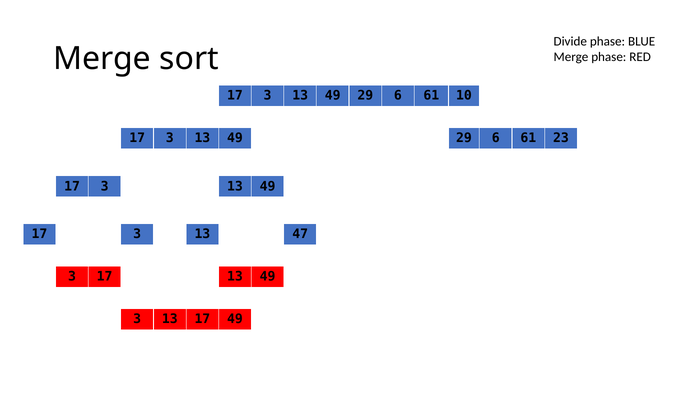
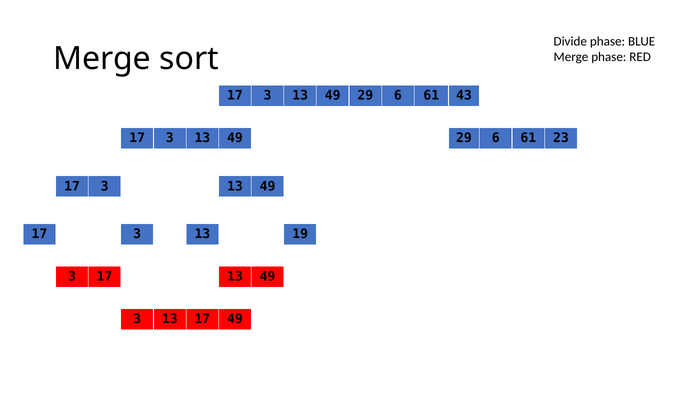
10: 10 -> 43
47: 47 -> 19
